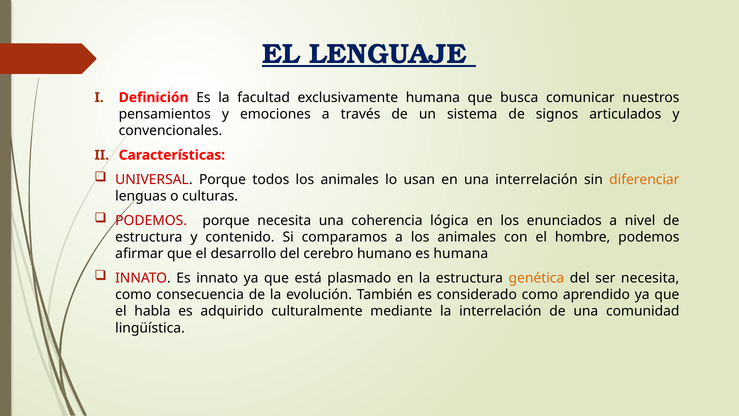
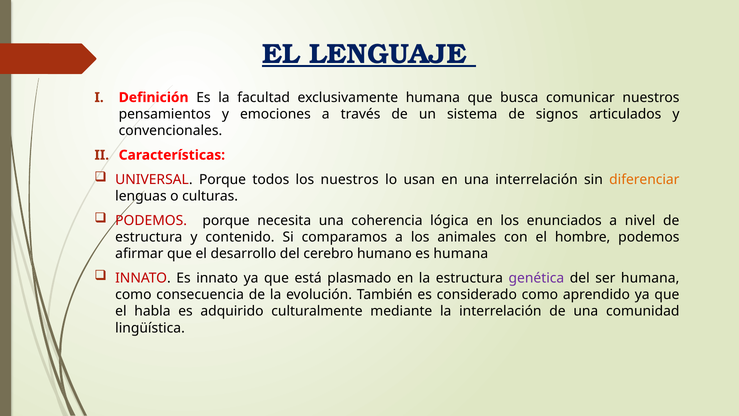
todos los animales: animales -> nuestros
genética colour: orange -> purple
ser necesita: necesita -> humana
